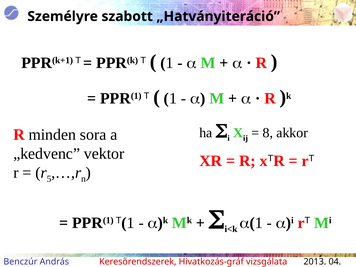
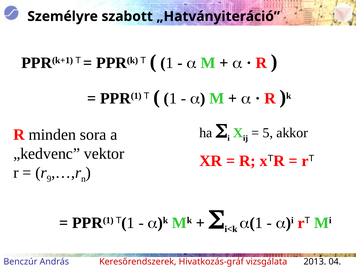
8: 8 -> 5
5: 5 -> 9
